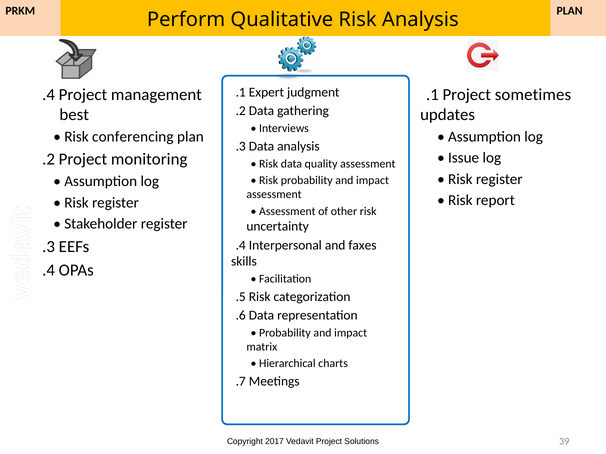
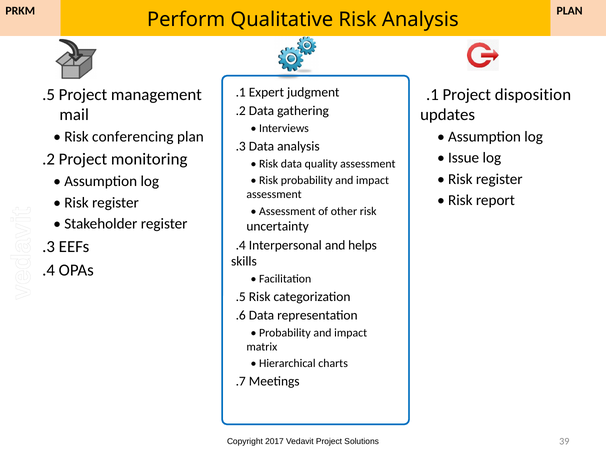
.4 at (49, 95): .4 -> .5
sometimes: sometimes -> disposition
best: best -> mail
faxes: faxes -> helps
